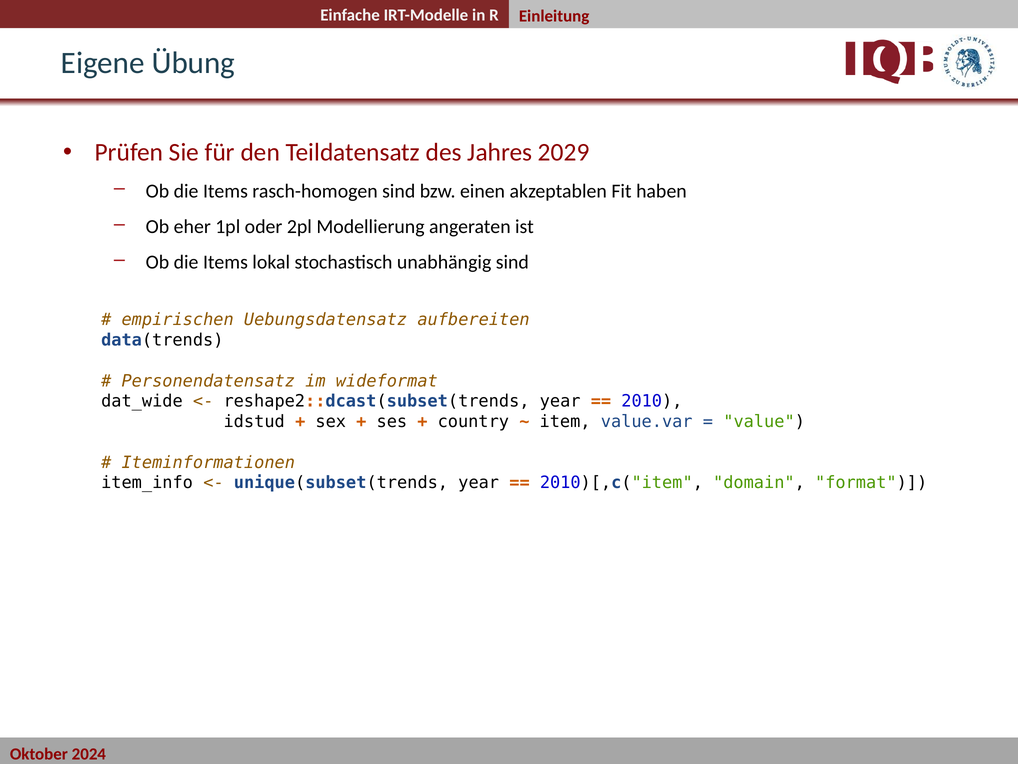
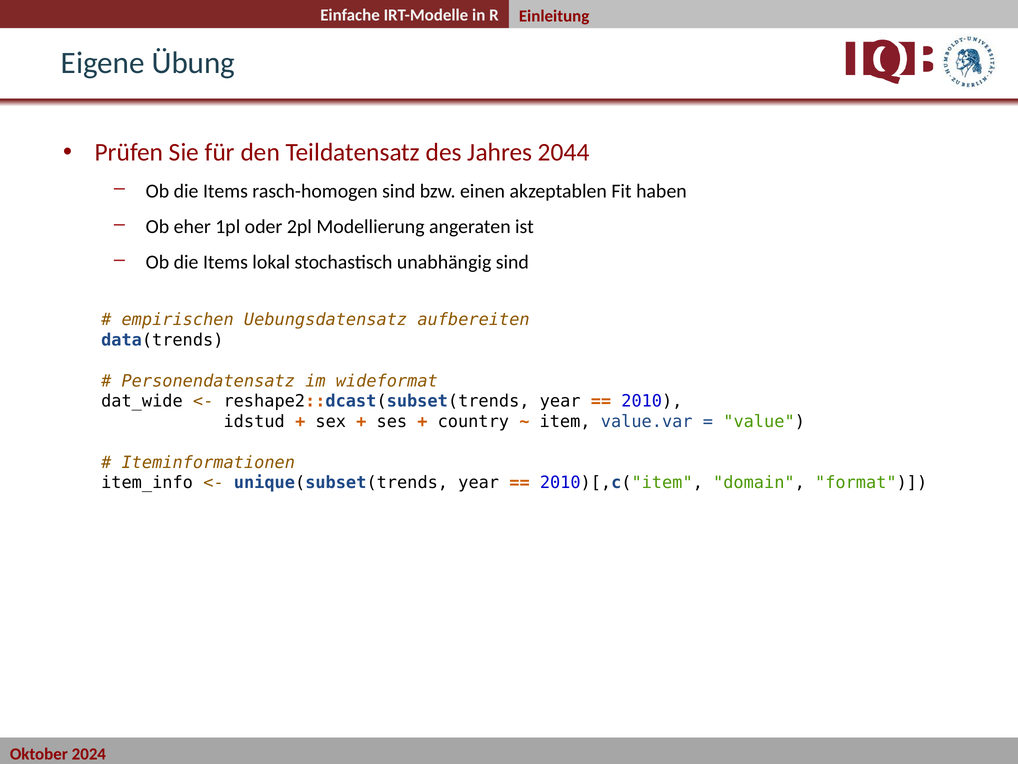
2029: 2029 -> 2044
